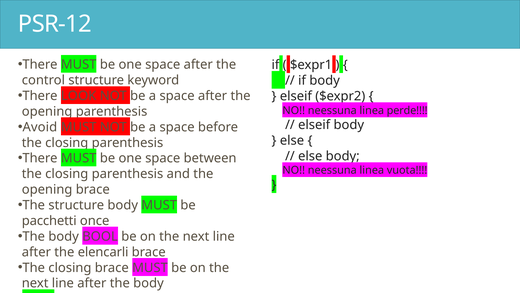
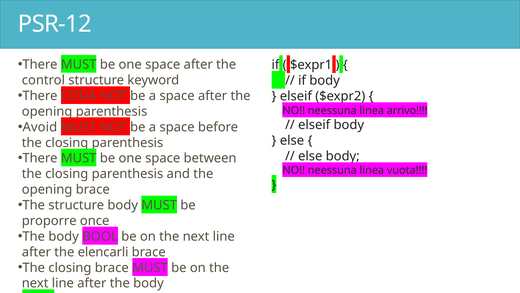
LOOK: LOOK -> CODA
perde: perde -> arrivo
pacchetti: pacchetti -> proporre
